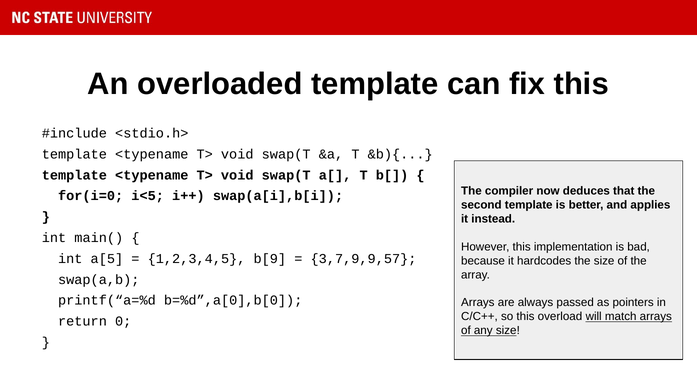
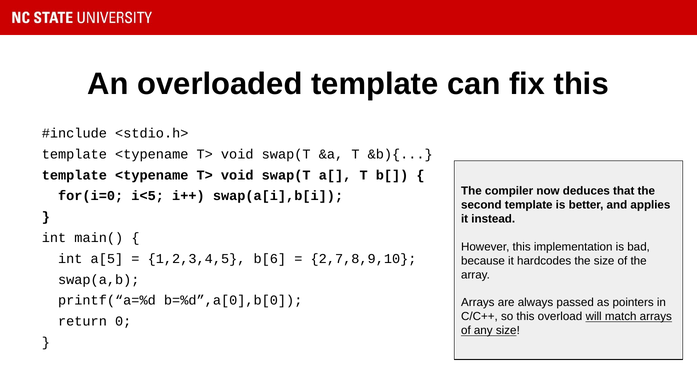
b[9: b[9 -> b[6
3,7,9,9,57: 3,7,9,9,57 -> 2,7,8,9,10
